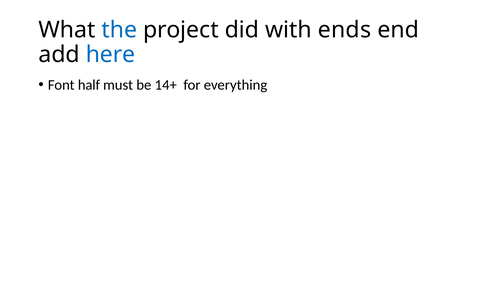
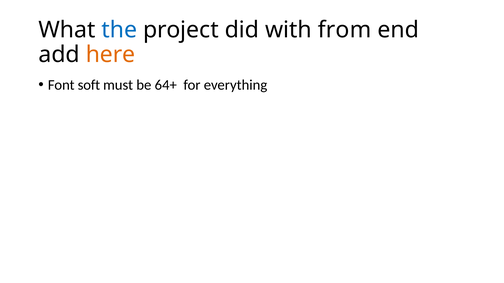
ends: ends -> from
here colour: blue -> orange
half: half -> soft
14+: 14+ -> 64+
